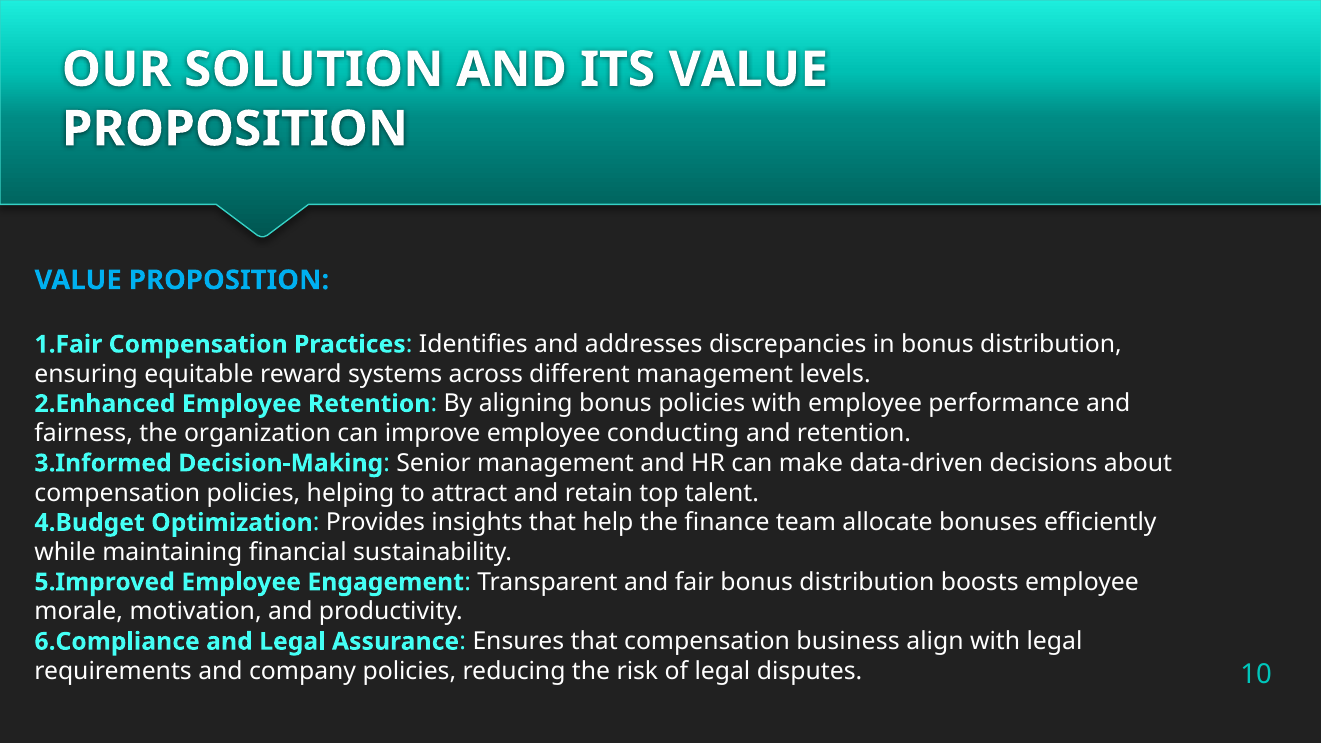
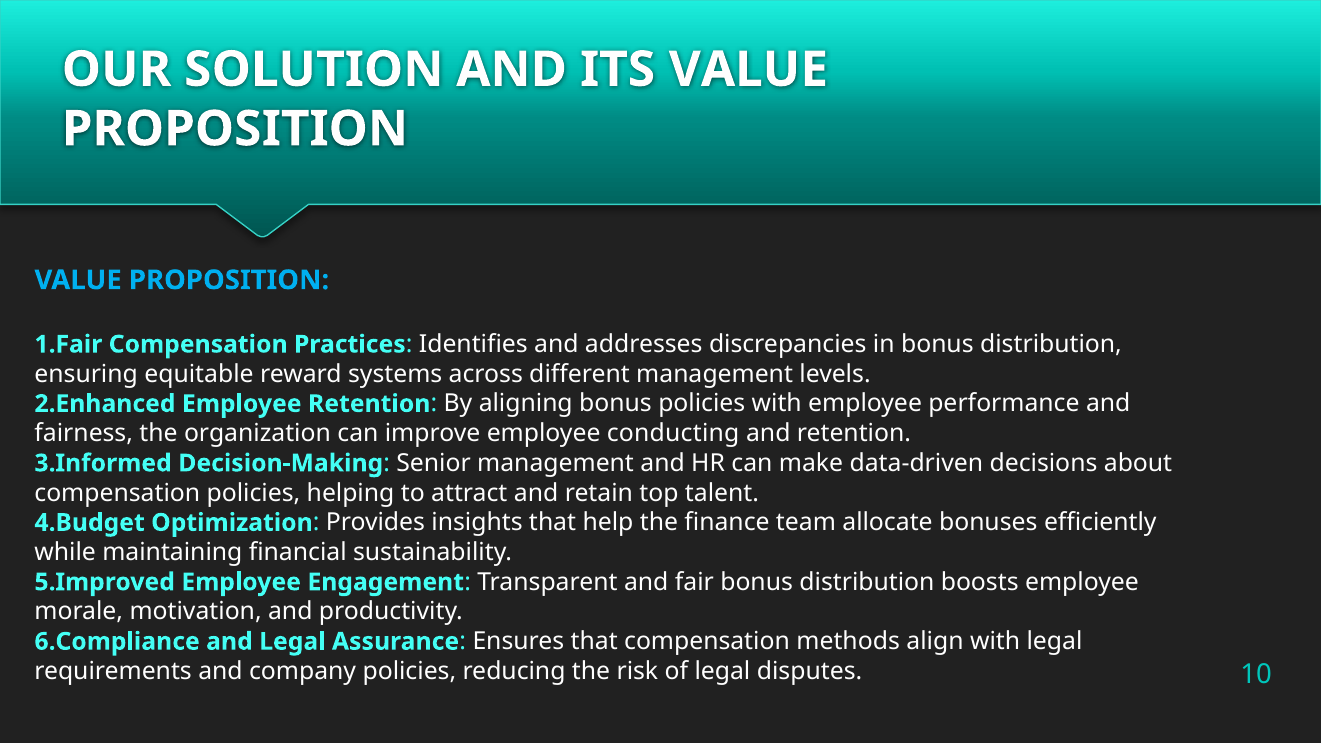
business: business -> methods
